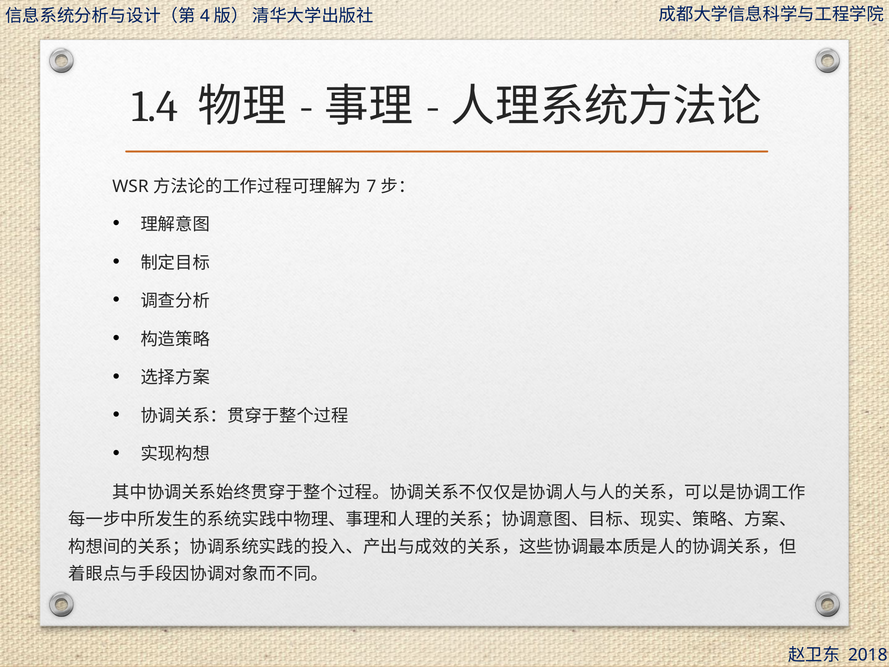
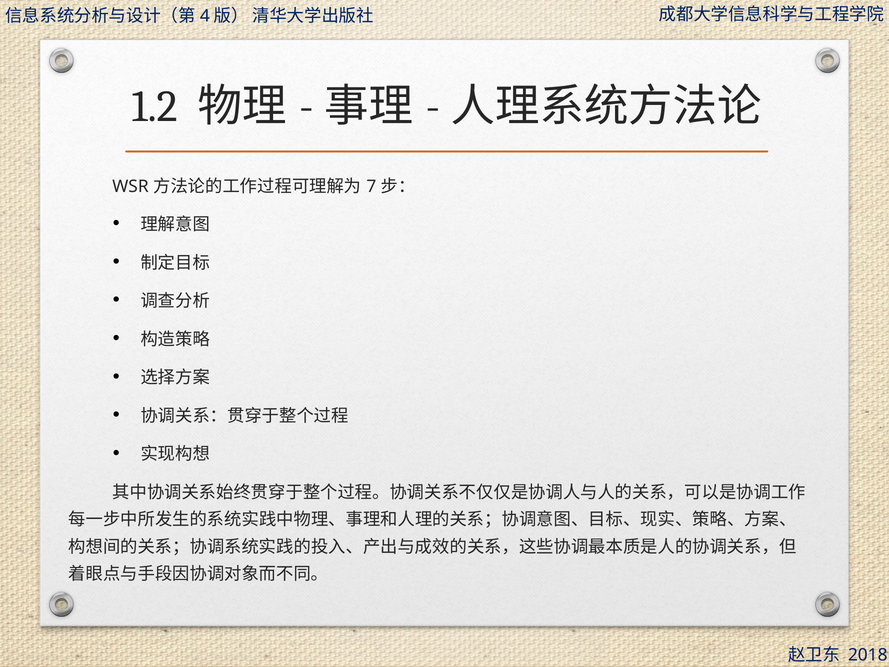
1.4: 1.4 -> 1.2
